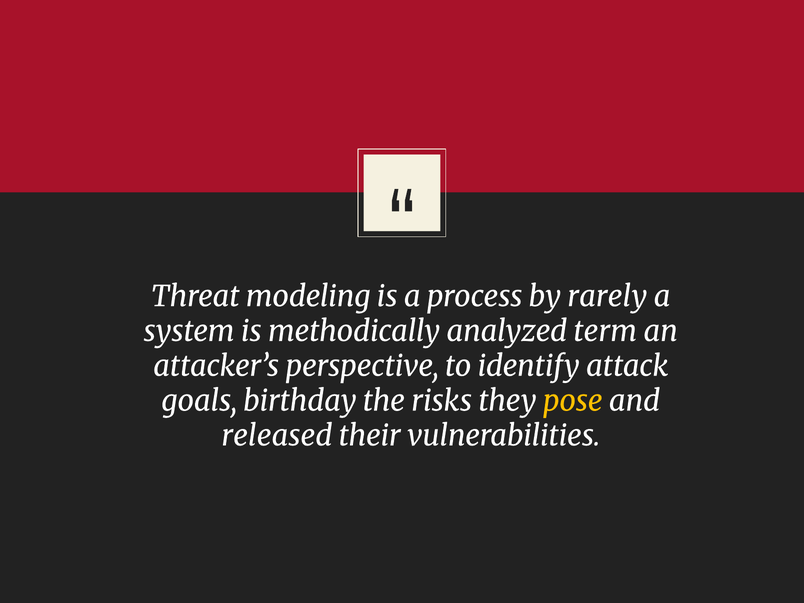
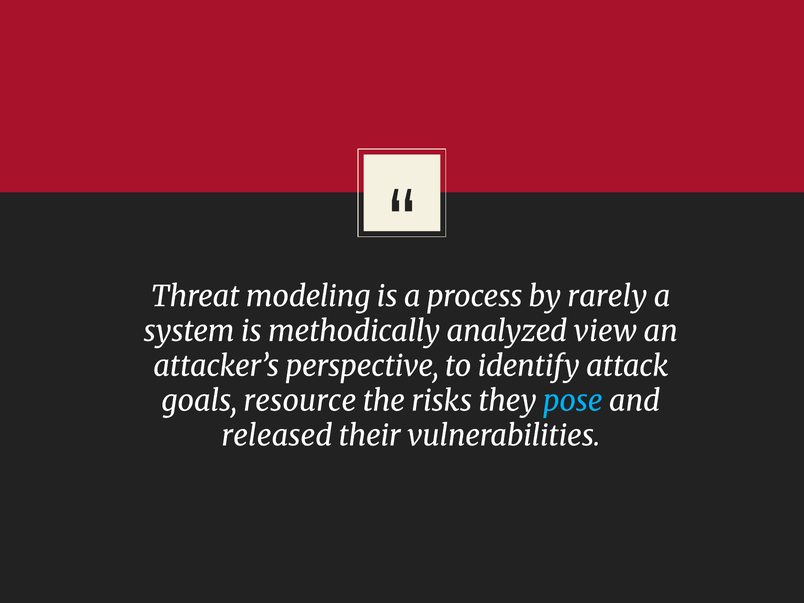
term: term -> view
birthday: birthday -> resource
pose colour: yellow -> light blue
